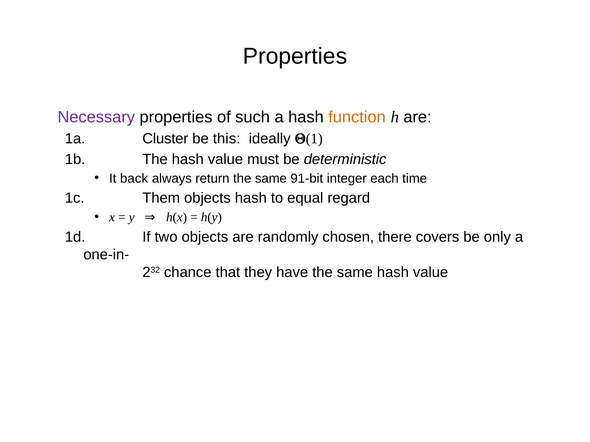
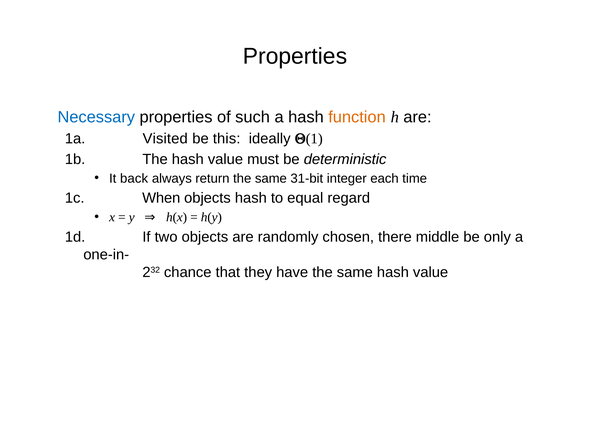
Necessary colour: purple -> blue
Cluster: Cluster -> Visited
91-bit: 91-bit -> 31-bit
Them: Them -> When
covers: covers -> middle
